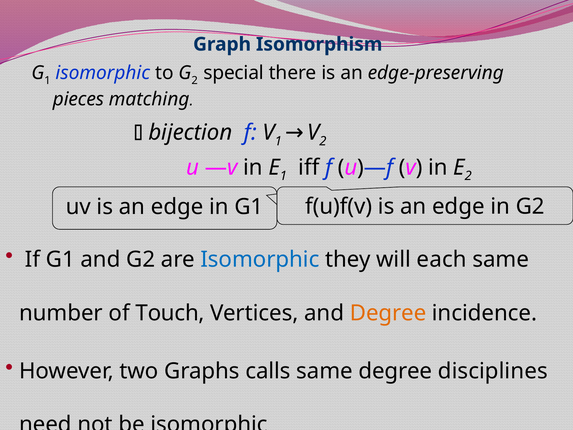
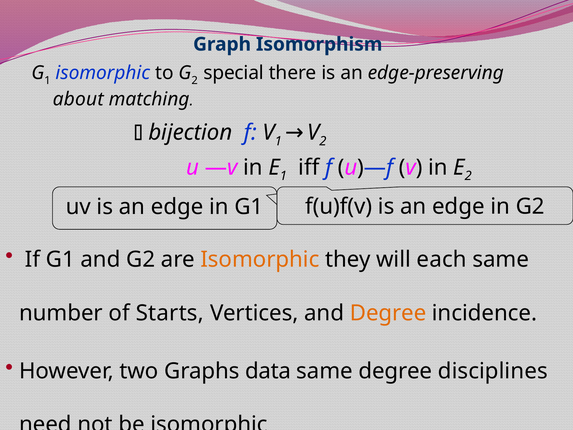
pieces: pieces -> about
Isomorphic at (260, 259) colour: blue -> orange
Touch: Touch -> Starts
calls: calls -> data
